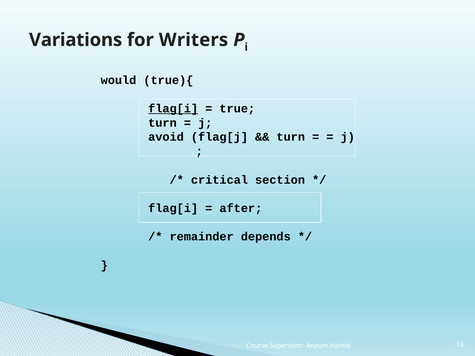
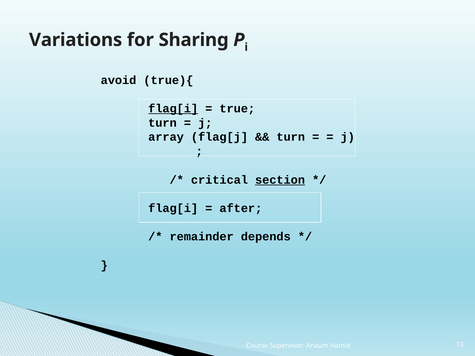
Writers: Writers -> Sharing
would: would -> avoid
avoid: avoid -> array
section underline: none -> present
